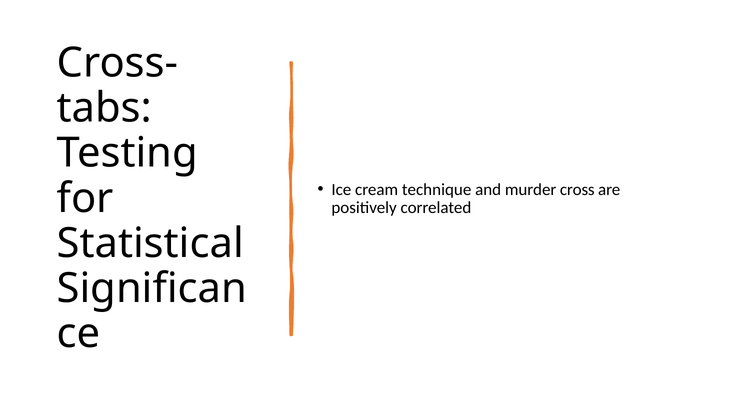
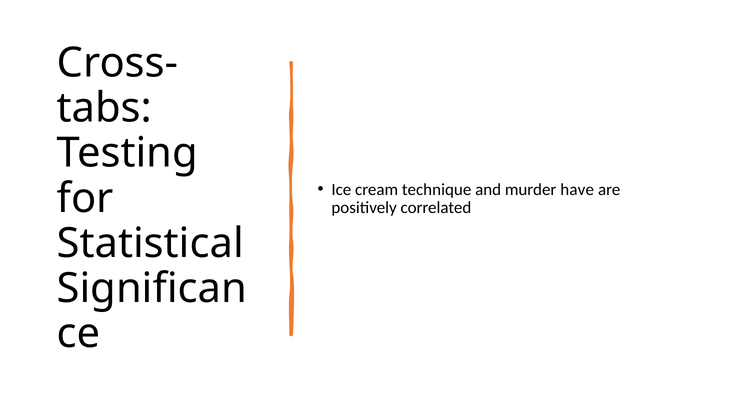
cross: cross -> have
